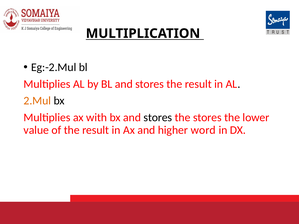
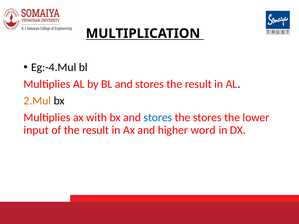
Eg:-2.Mul: Eg:-2.Mul -> Eg:-4.Mul
stores at (158, 118) colour: black -> blue
value: value -> input
